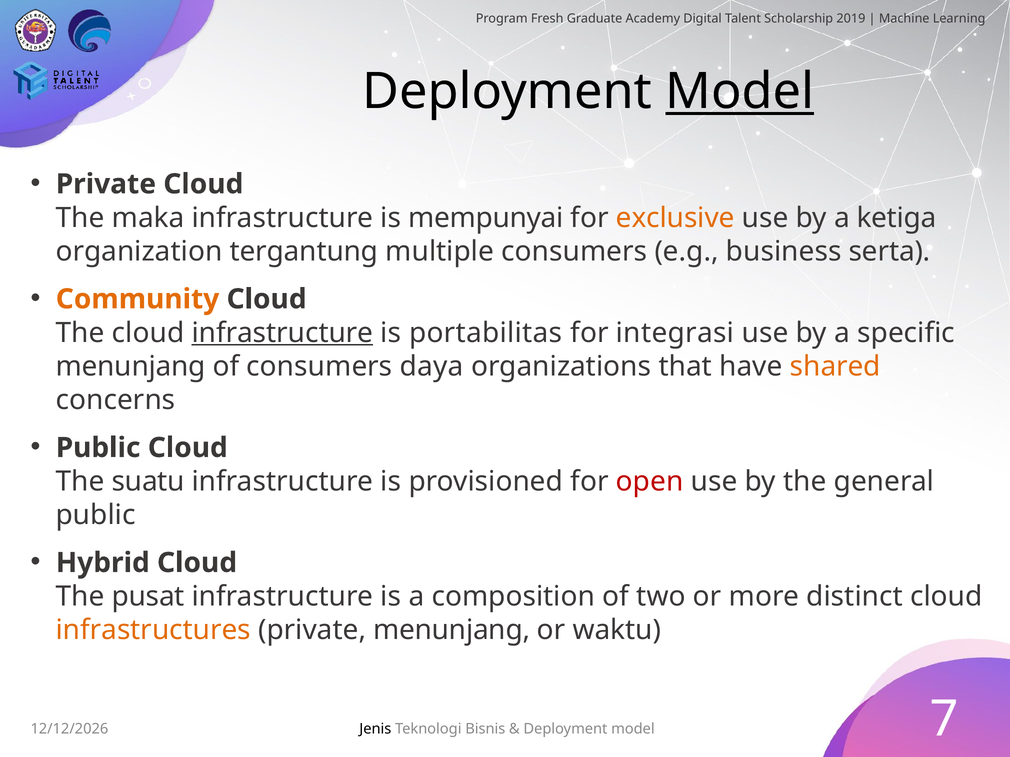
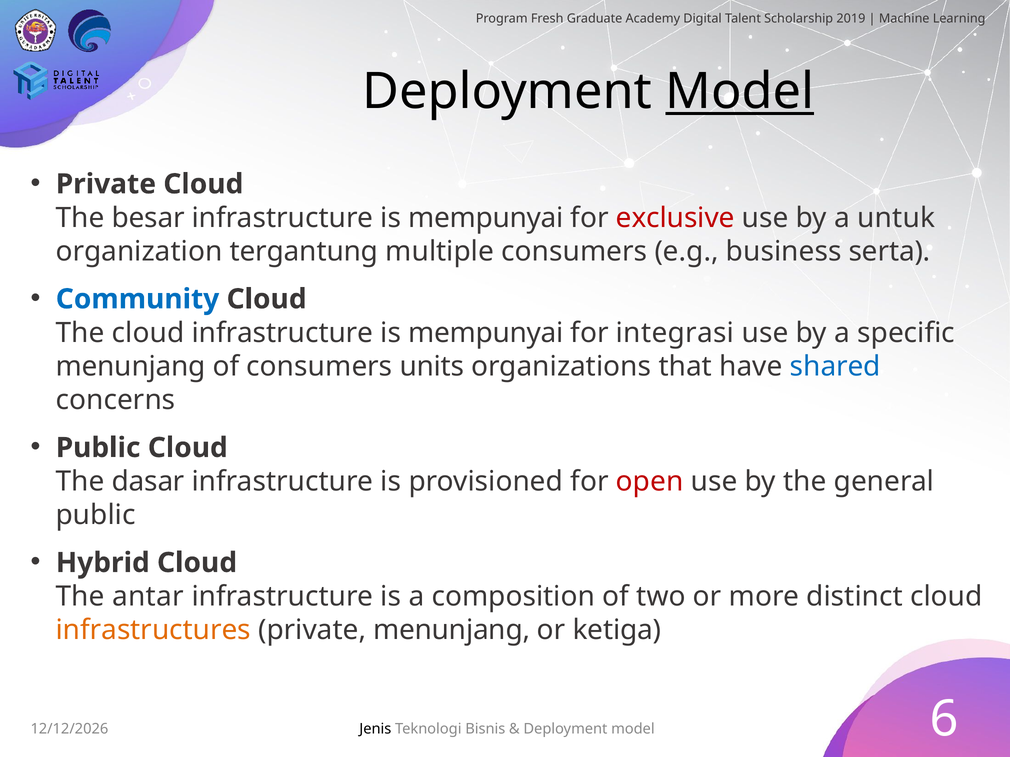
maka: maka -> besar
exclusive colour: orange -> red
ketiga: ketiga -> untuk
Community colour: orange -> blue
infrastructure at (282, 333) underline: present -> none
portabilitas at (486, 333): portabilitas -> mempunyai
daya: daya -> units
shared colour: orange -> blue
suatu: suatu -> dasar
pusat: pusat -> antar
waktu: waktu -> ketiga
7: 7 -> 6
